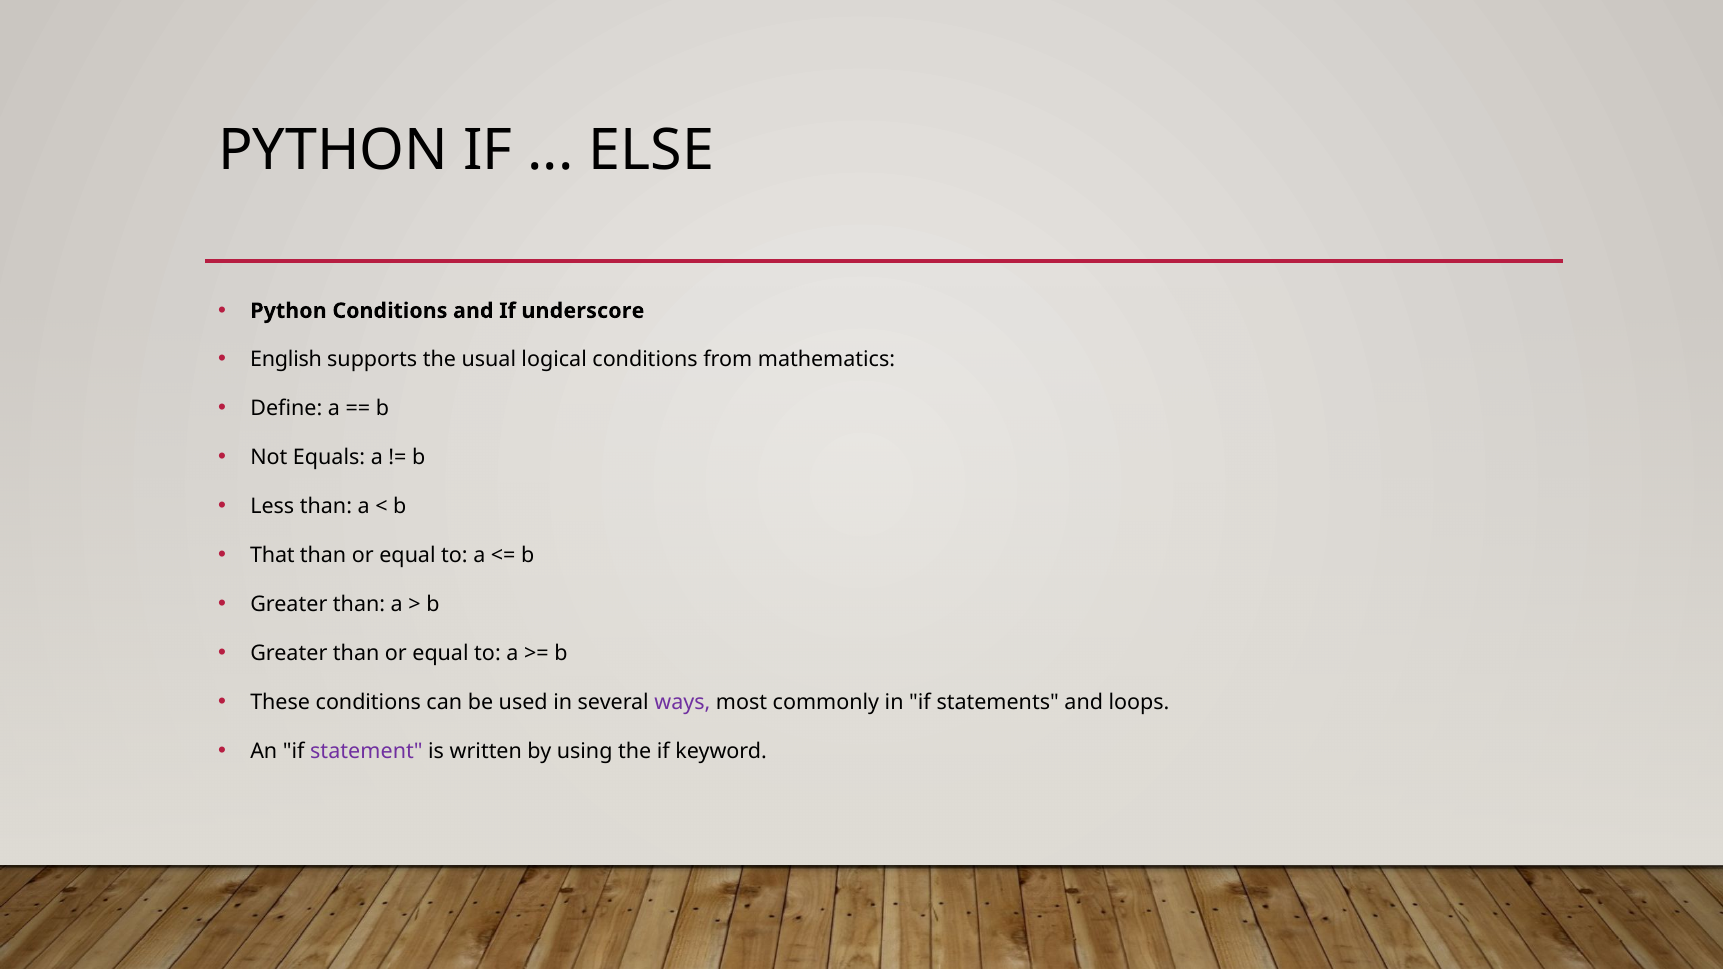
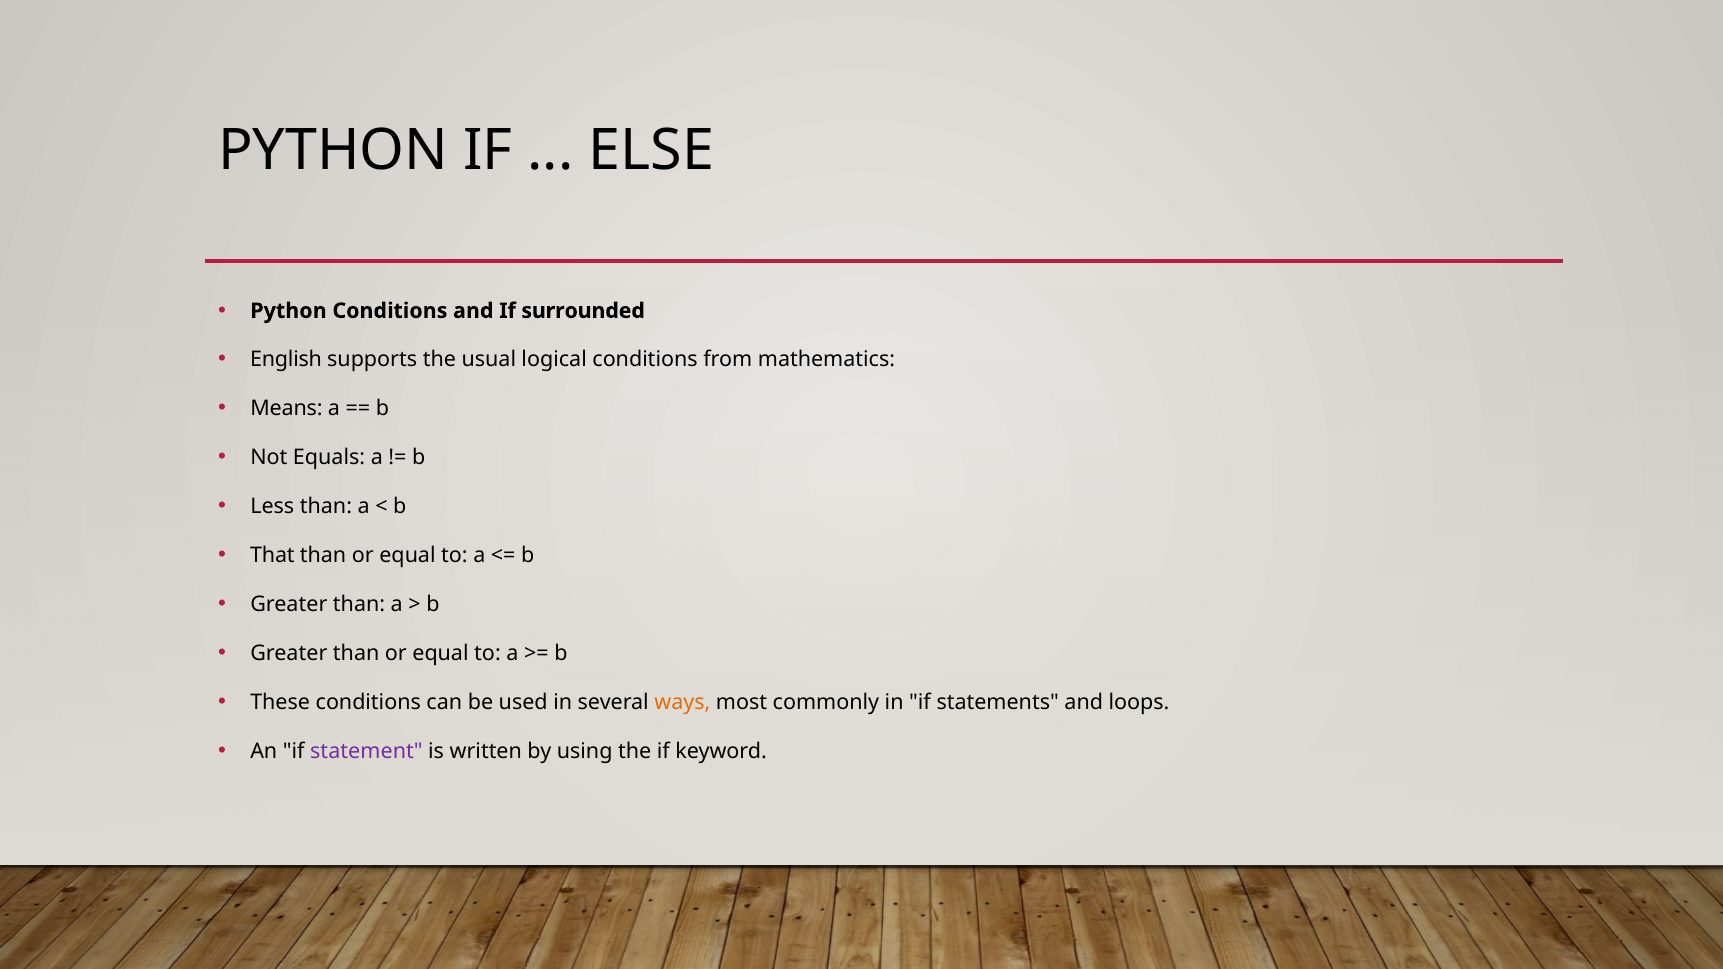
underscore: underscore -> surrounded
Define: Define -> Means
ways colour: purple -> orange
